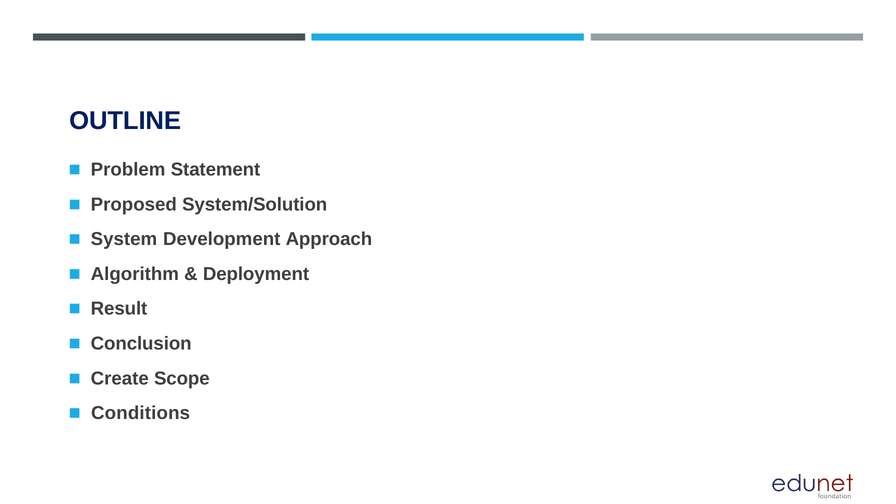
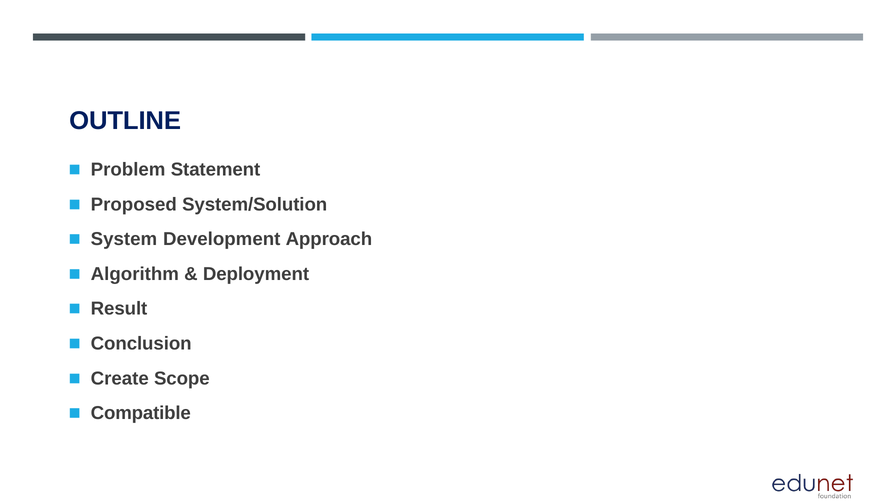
Conditions: Conditions -> Compatible
